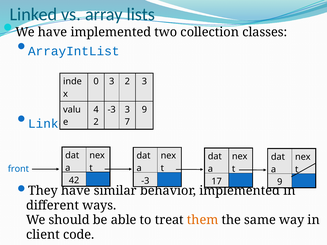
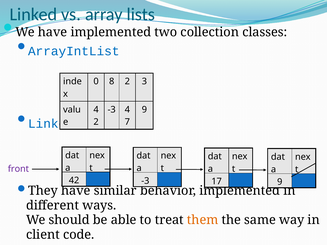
0 3: 3 -> 8
-3 3: 3 -> 4
front colour: blue -> purple
